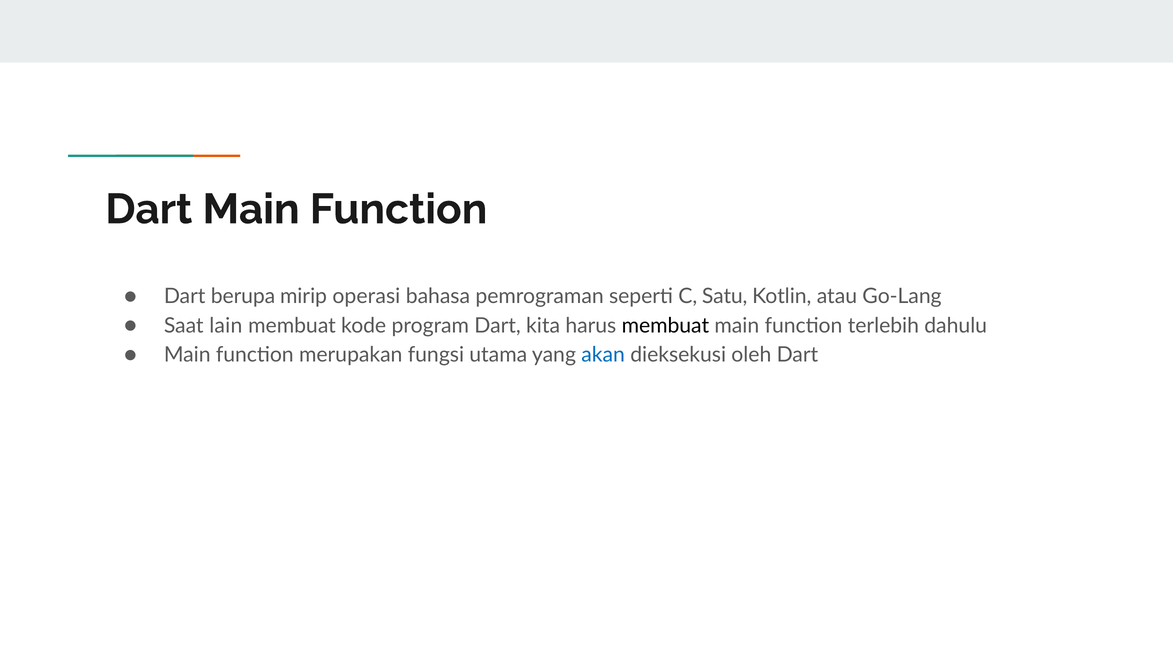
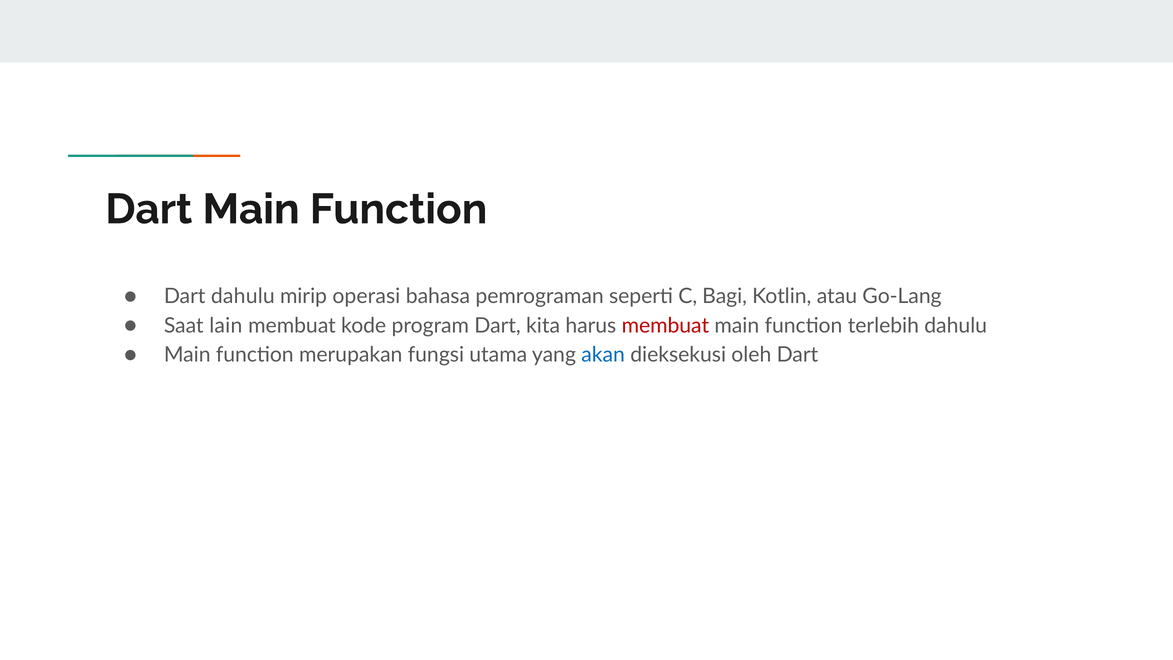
Dart berupa: berupa -> dahulu
Satu: Satu -> Bagi
membuat at (665, 326) colour: black -> red
